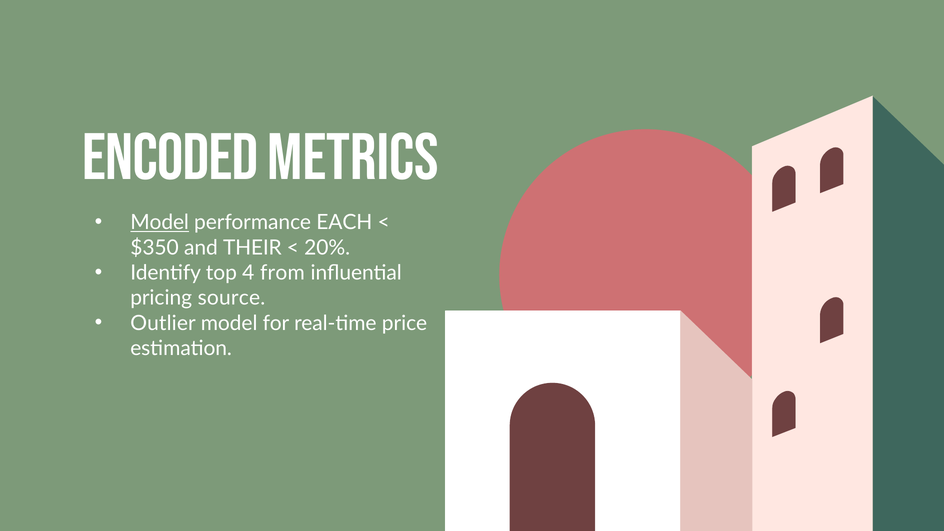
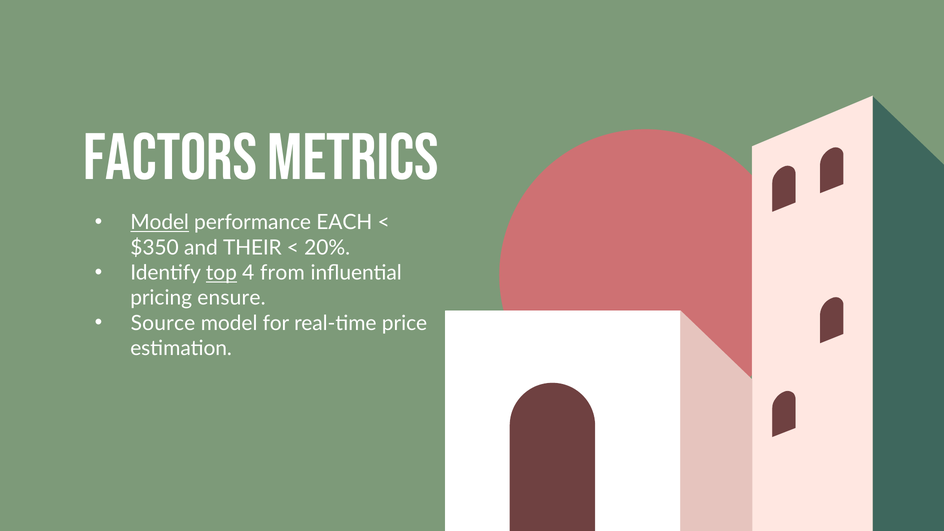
encoded: encoded -> factors
top underline: none -> present
source: source -> ensure
Outlier: Outlier -> Source
